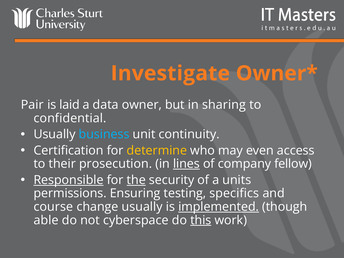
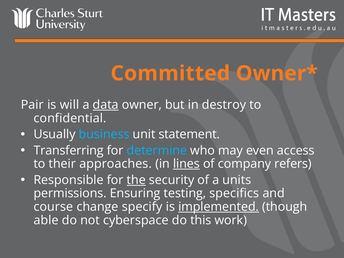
Investigate: Investigate -> Committed
laid: laid -> will
data underline: none -> present
sharing: sharing -> destroy
continuity: continuity -> statement
Certification: Certification -> Transferring
determine colour: yellow -> light blue
prosecution: prosecution -> approaches
fellow: fellow -> refers
Responsible underline: present -> none
change usually: usually -> specify
this underline: present -> none
